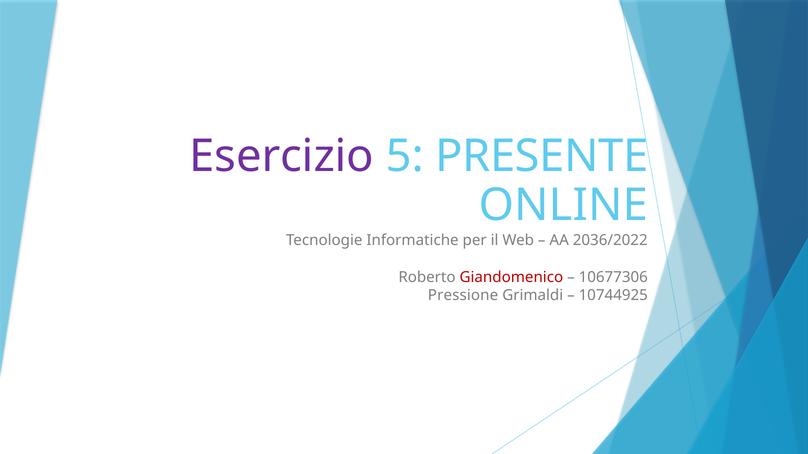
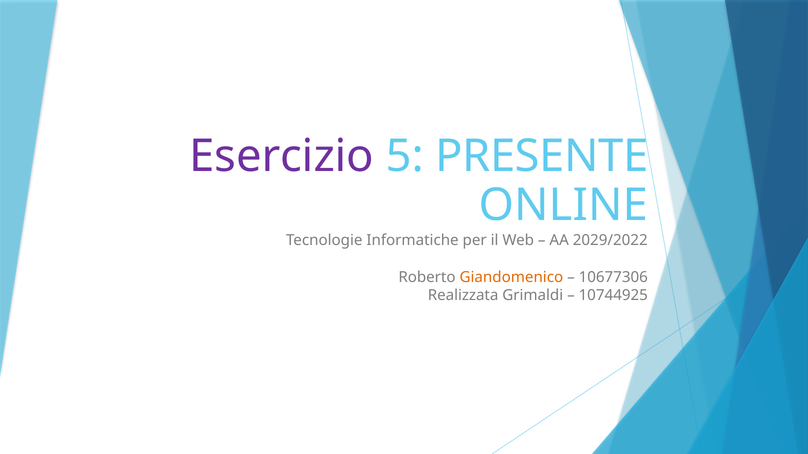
2036/2022: 2036/2022 -> 2029/2022
Giandomenico colour: red -> orange
Pressione: Pressione -> Realizzata
